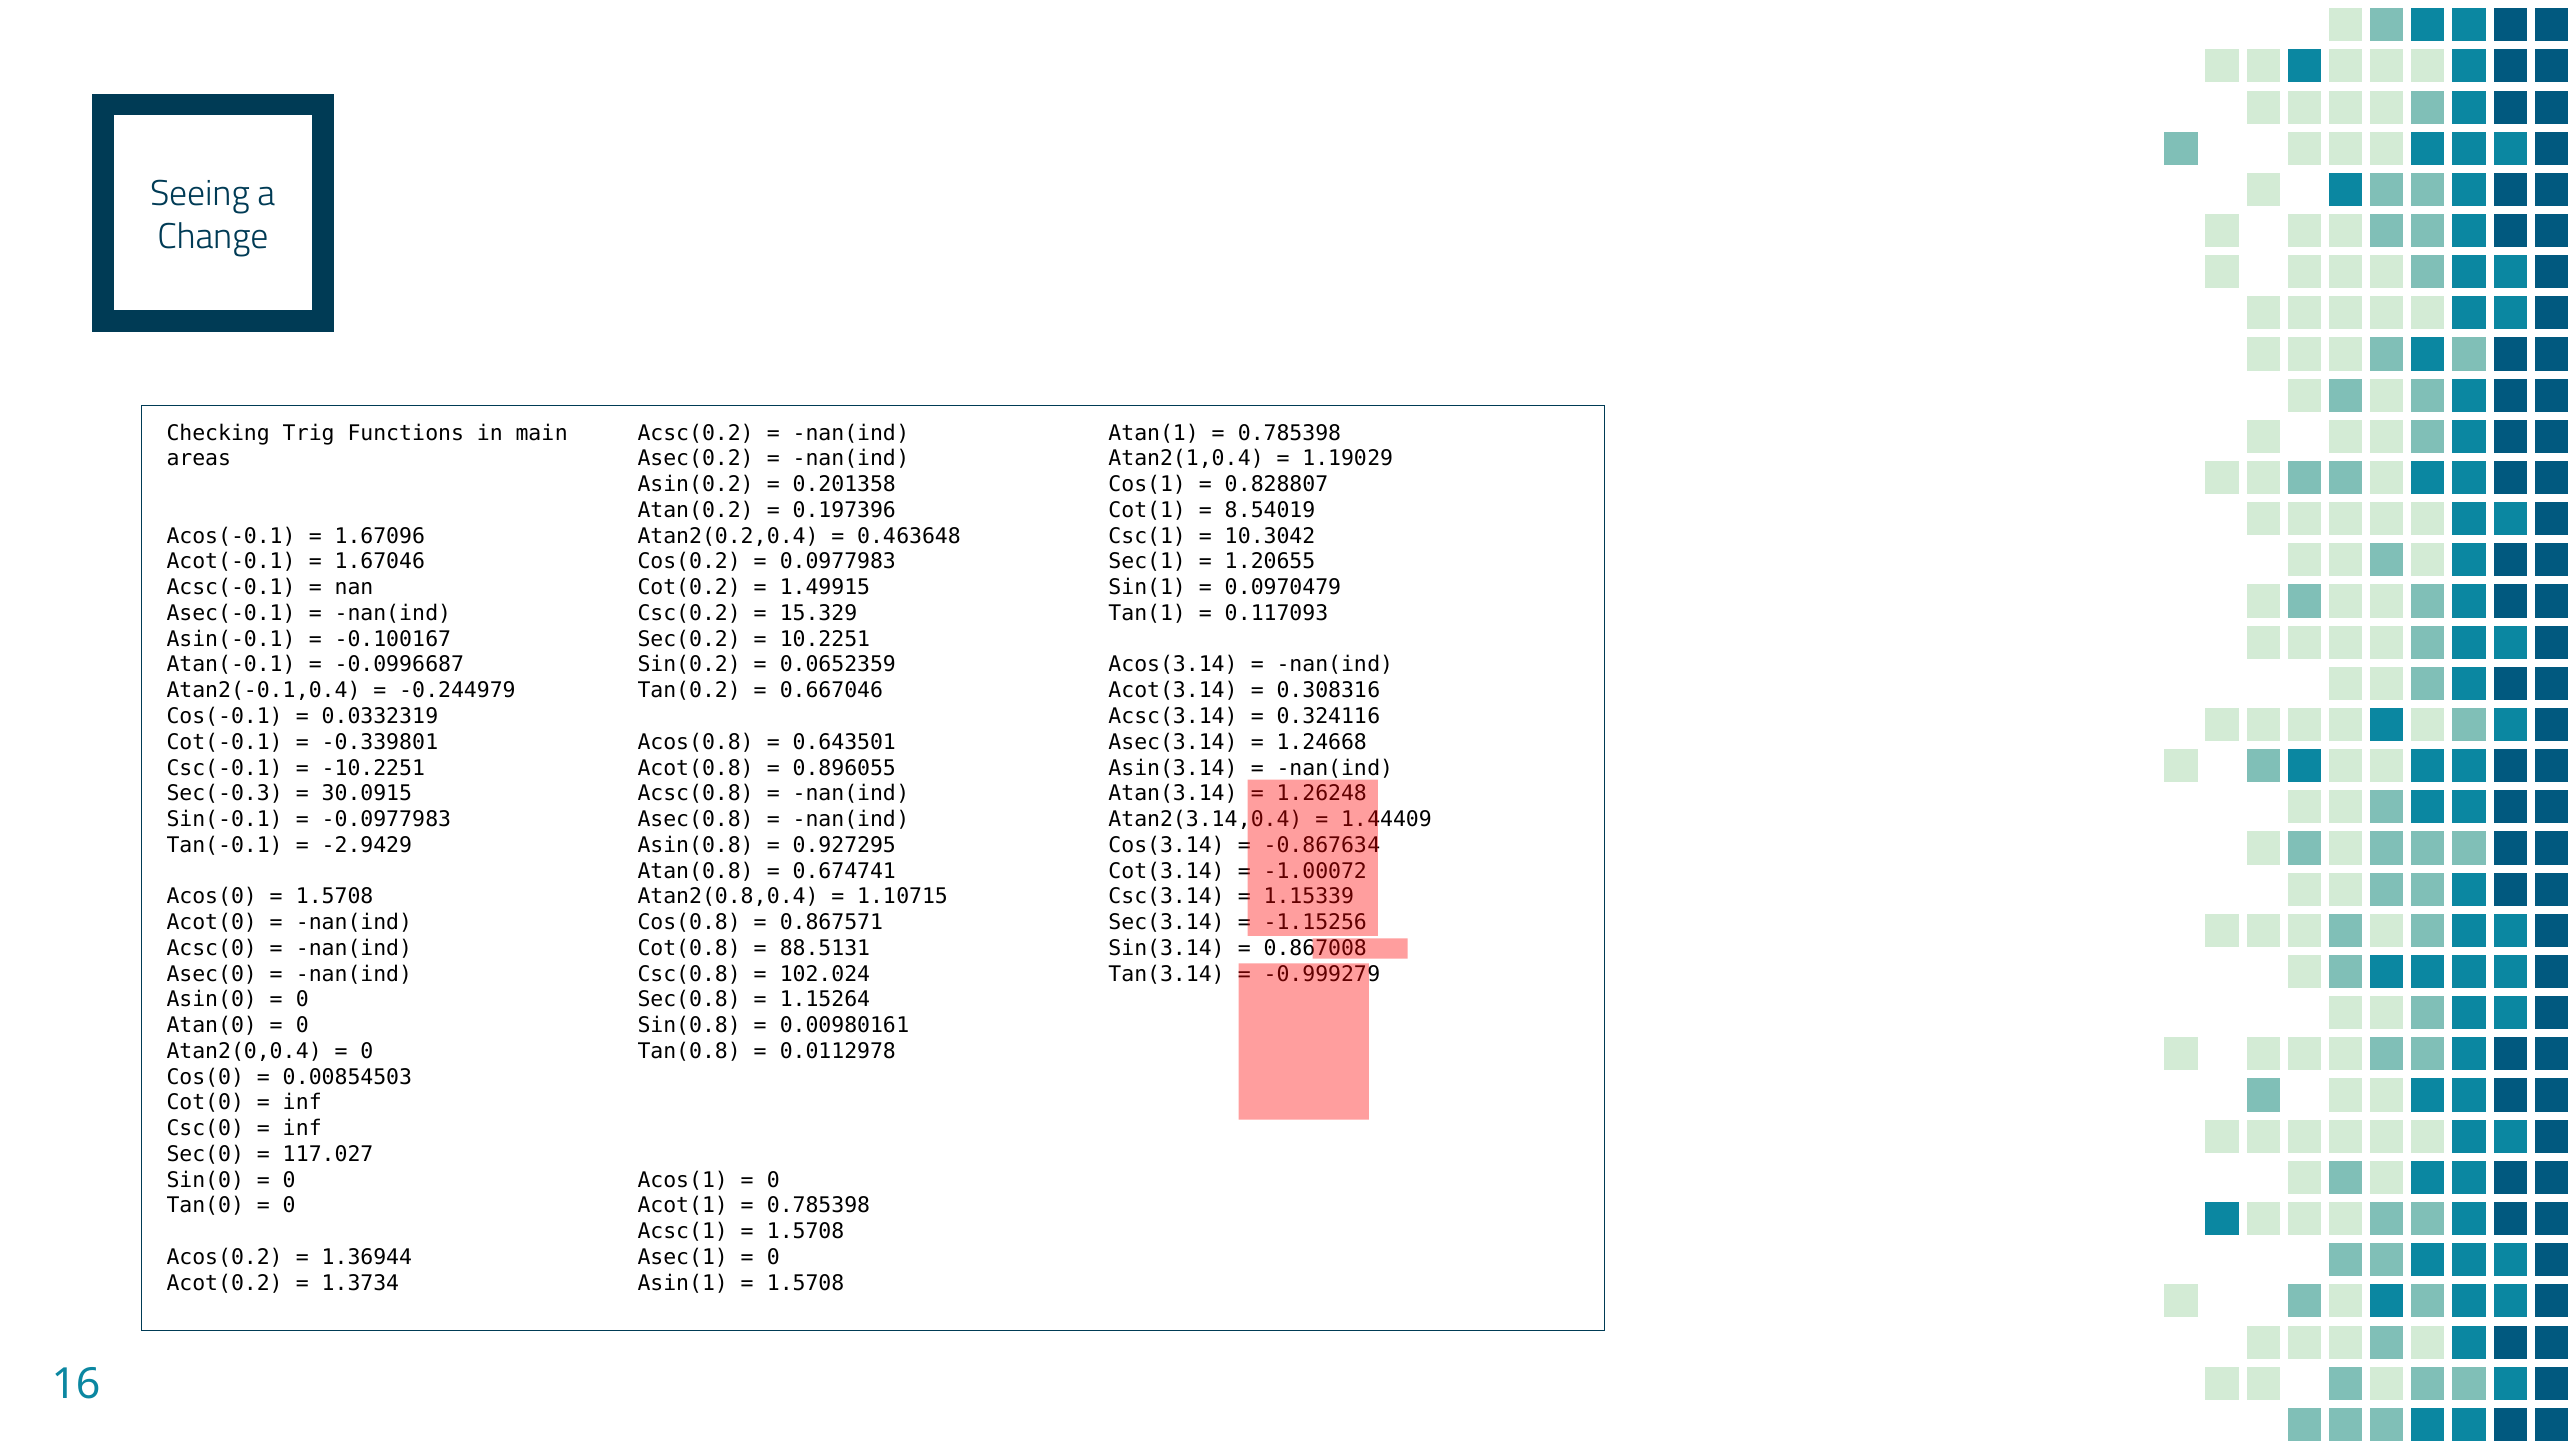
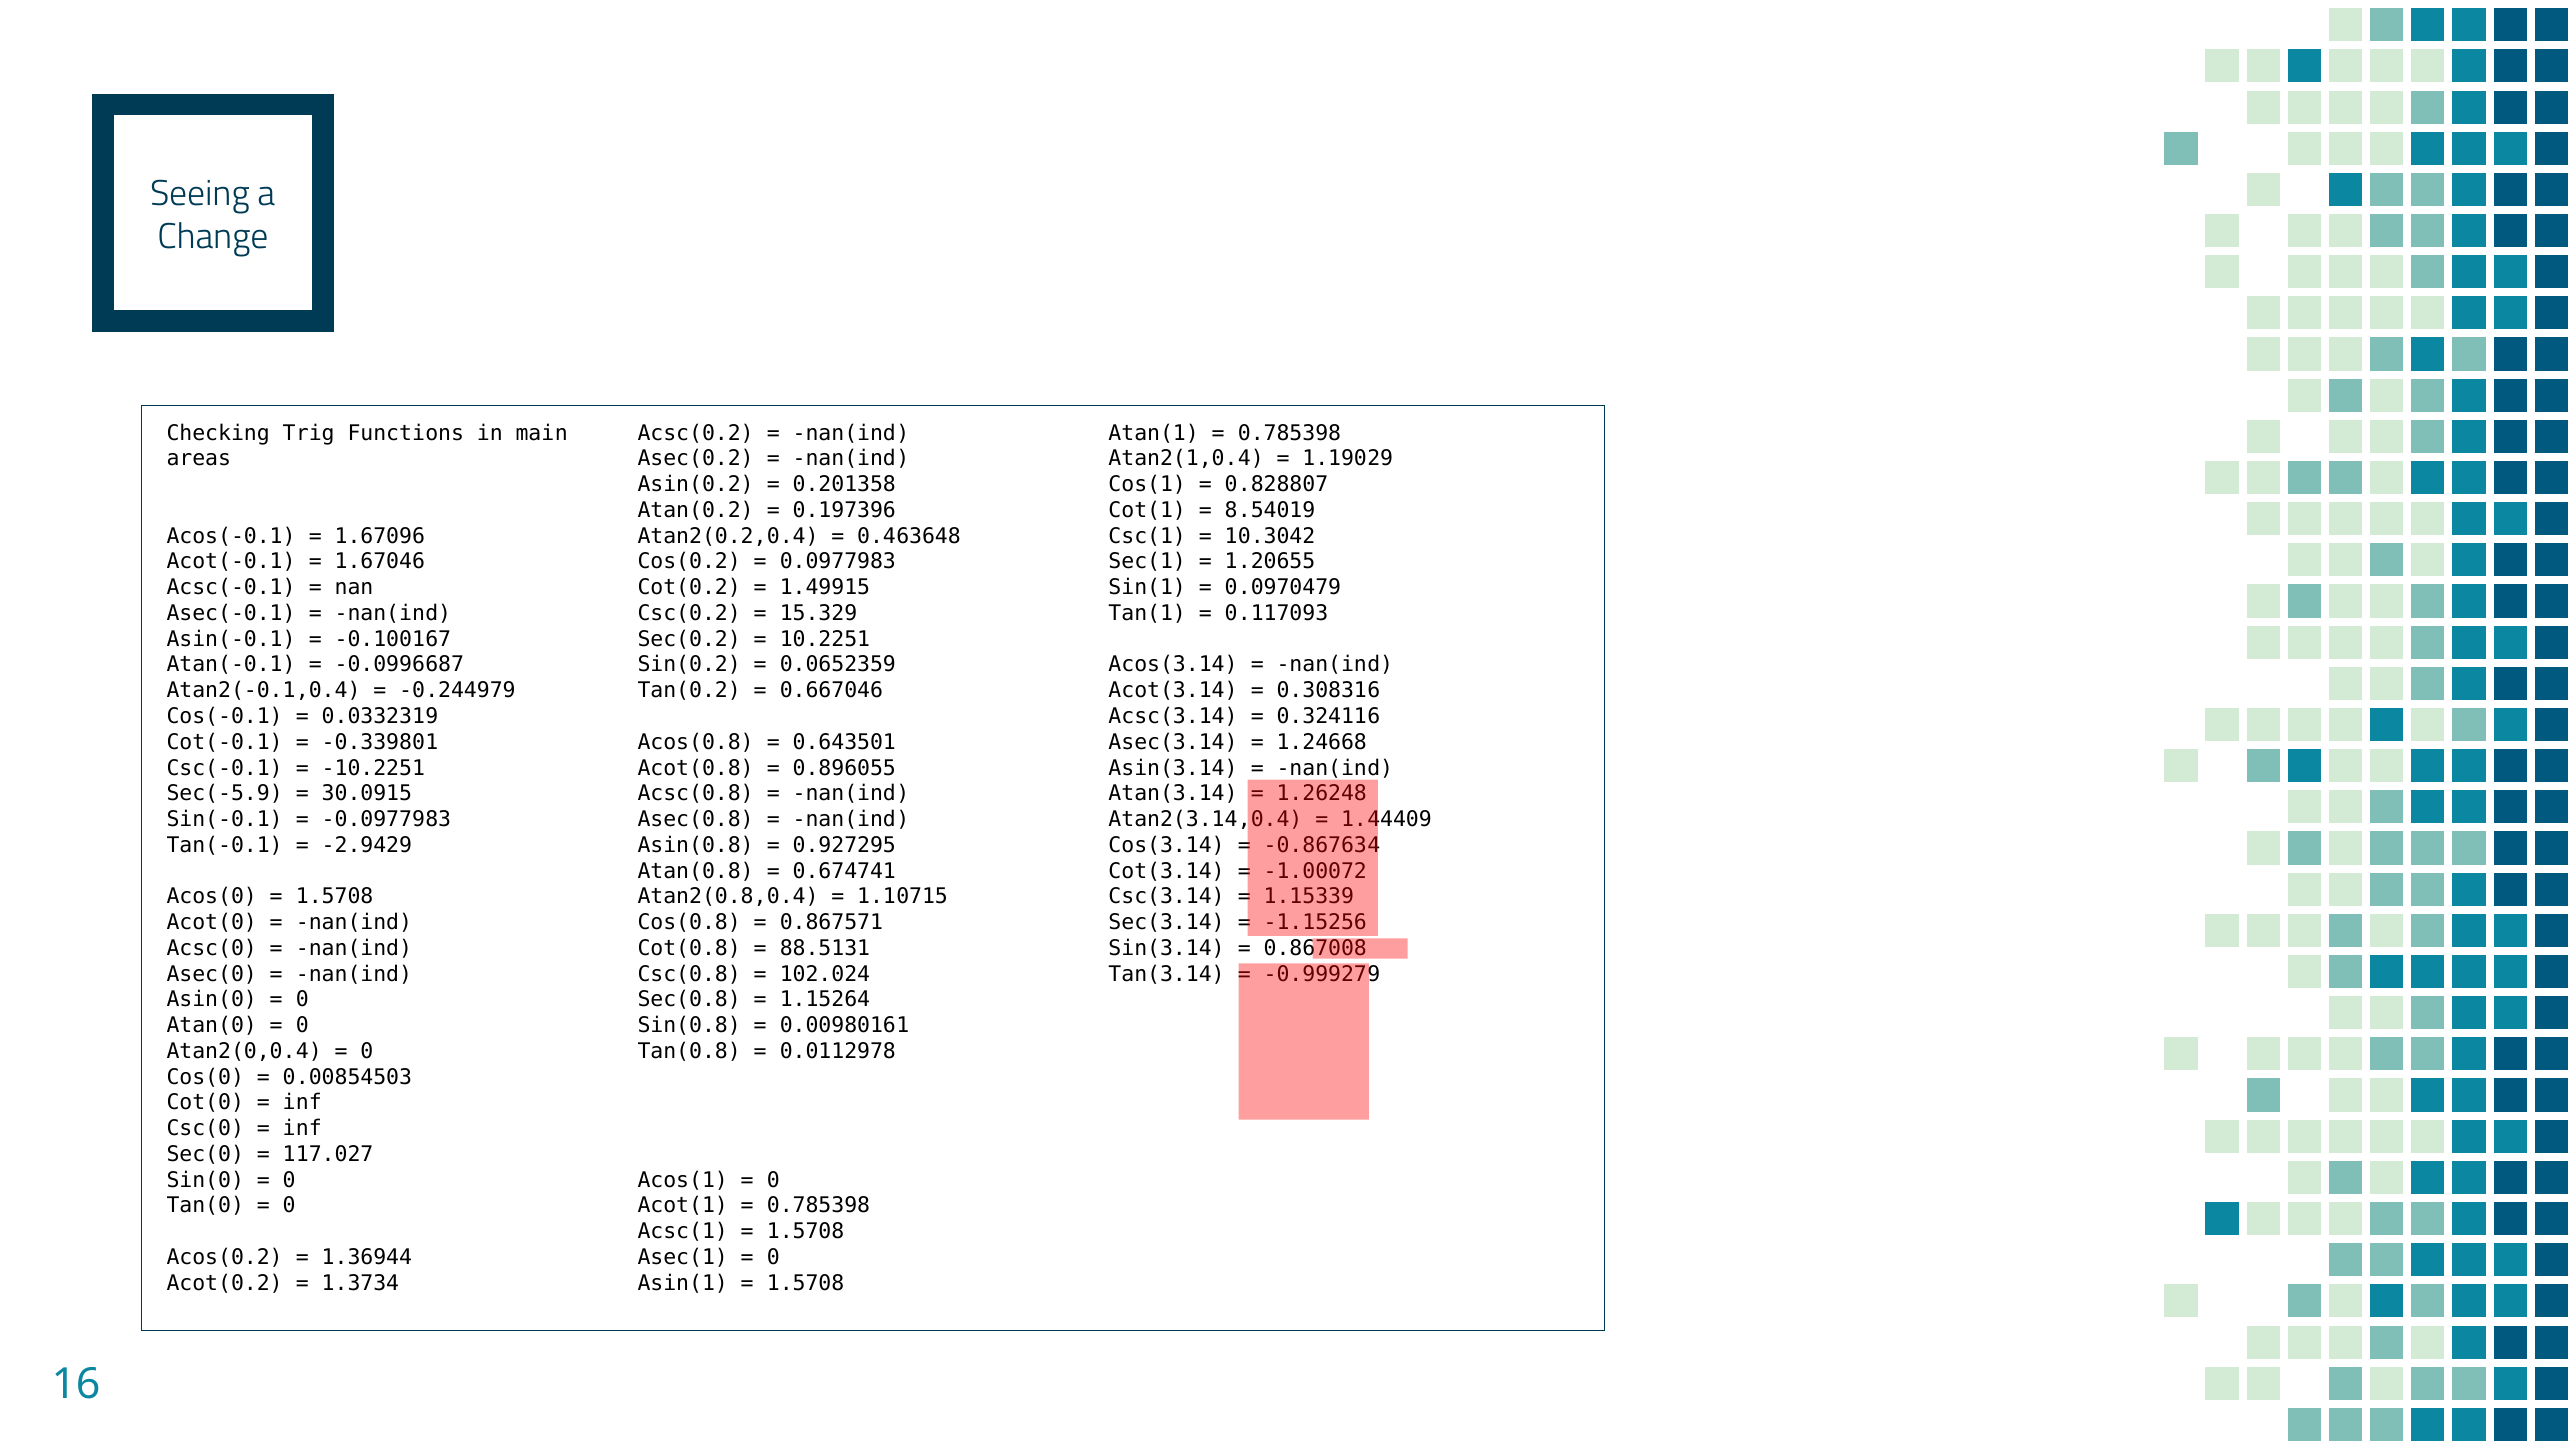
Sec(-0.3: Sec(-0.3 -> Sec(-5.9
